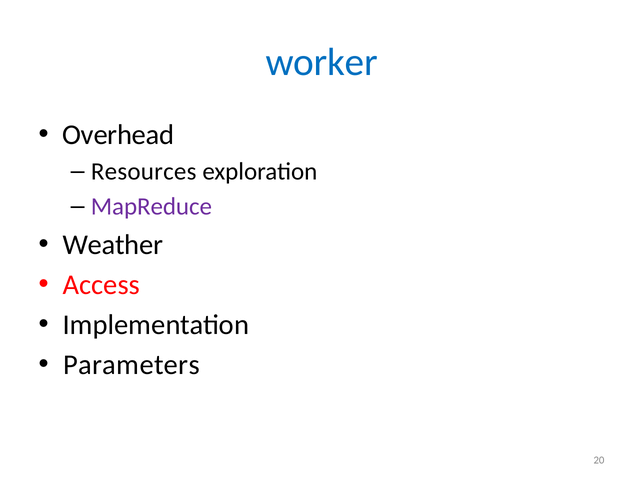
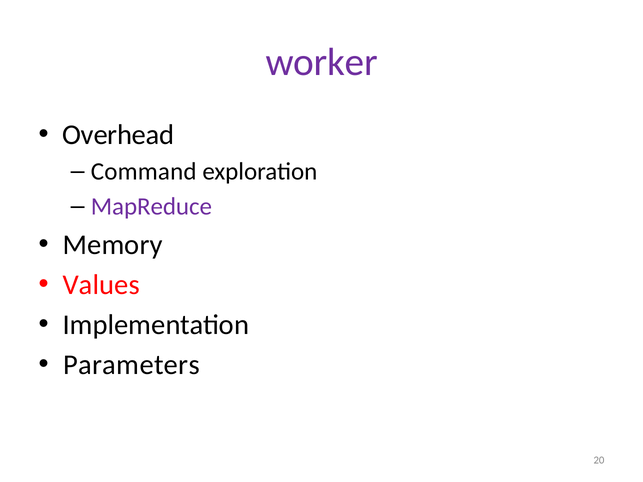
worker colour: blue -> purple
Resources: Resources -> Command
Weather: Weather -> Memory
Access: Access -> Values
